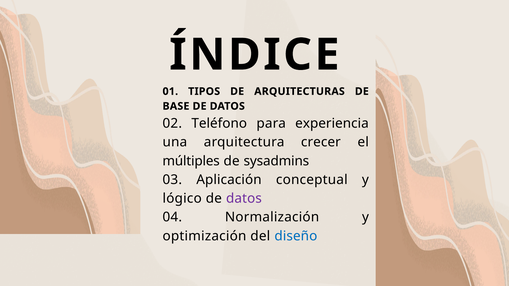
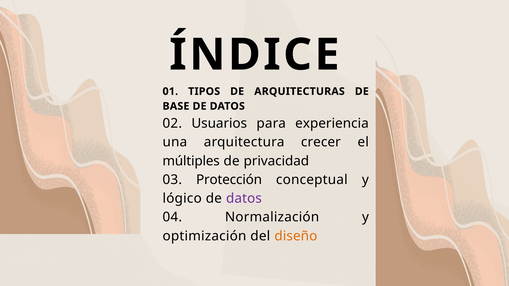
Teléfono: Teléfono -> Usuarios
sysadmins: sysadmins -> privacidad
Aplicación: Aplicación -> Protección
diseño colour: blue -> orange
